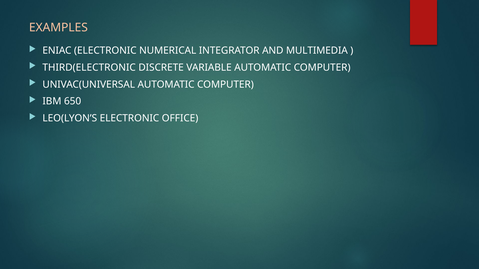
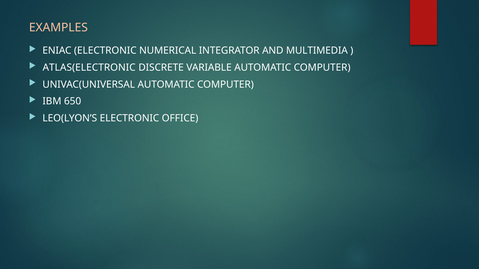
THIRD(ELECTRONIC: THIRD(ELECTRONIC -> ATLAS(ELECTRONIC
